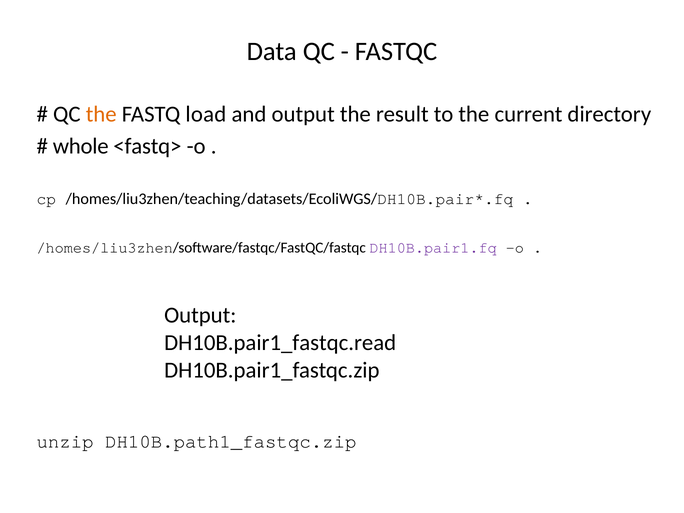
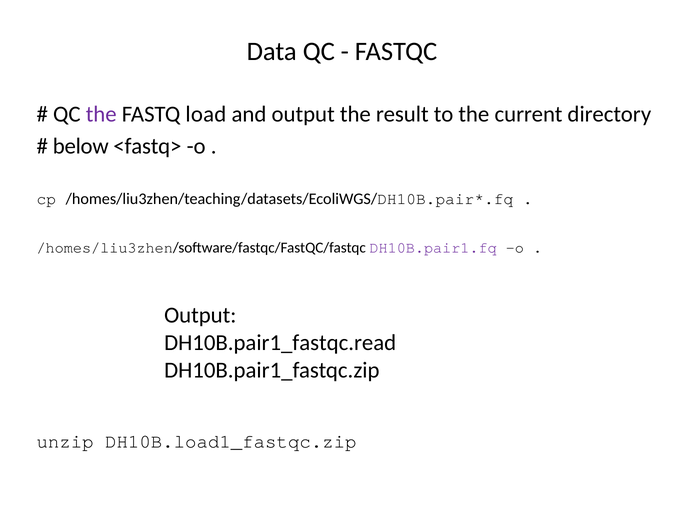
the at (101, 114) colour: orange -> purple
whole: whole -> below
DH10B.path1_fastqc.zip: DH10B.path1_fastqc.zip -> DH10B.load1_fastqc.zip
